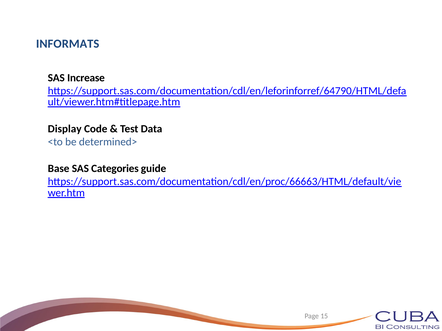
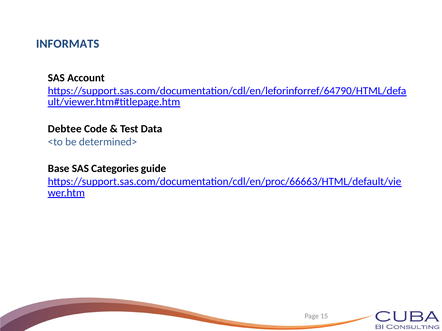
Increase: Increase -> Account
Display: Display -> Debtee
